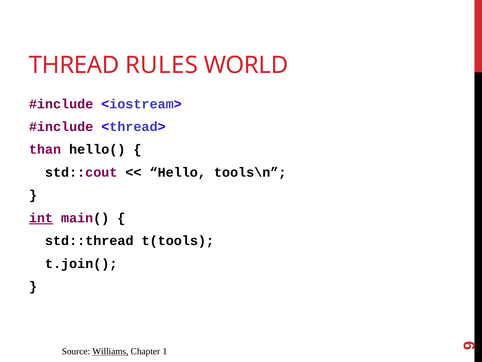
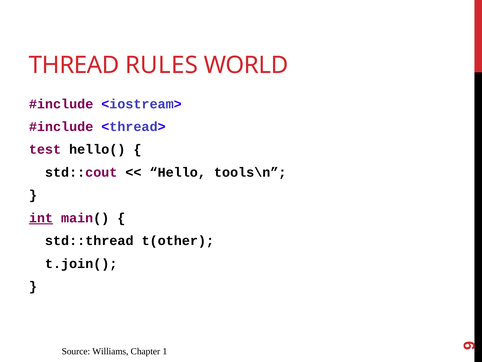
than: than -> test
t(tools: t(tools -> t(other
Williams underline: present -> none
